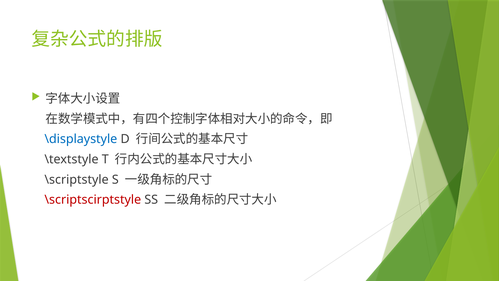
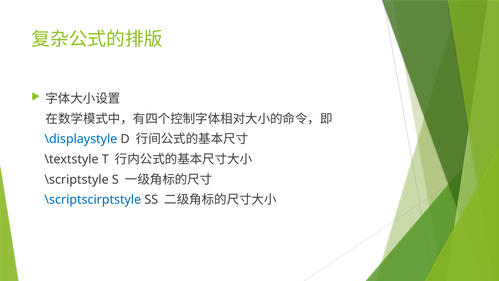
\scriptscirptstyle colour: red -> blue
